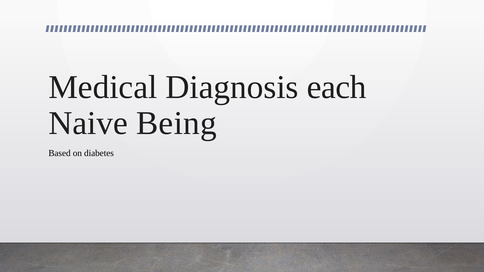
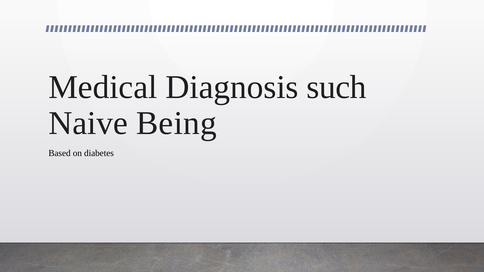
each: each -> such
